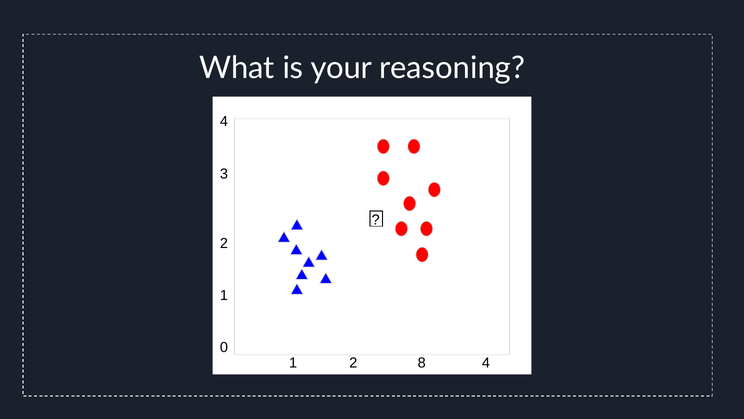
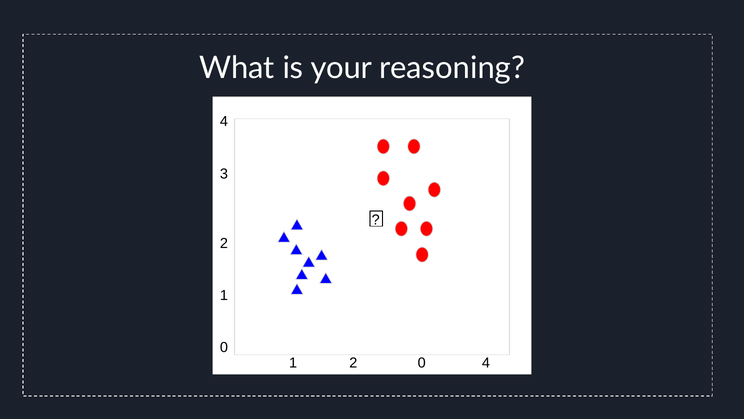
2 8: 8 -> 0
